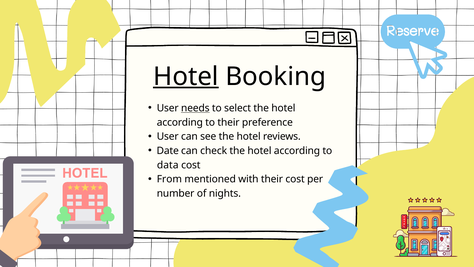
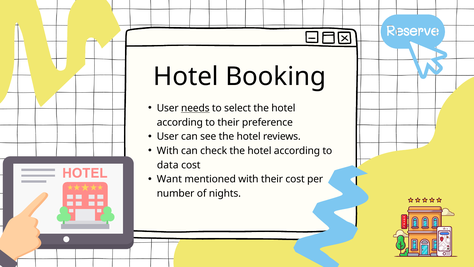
Hotel at (186, 76) underline: present -> none
Date at (168, 151): Date -> With
From: From -> Want
